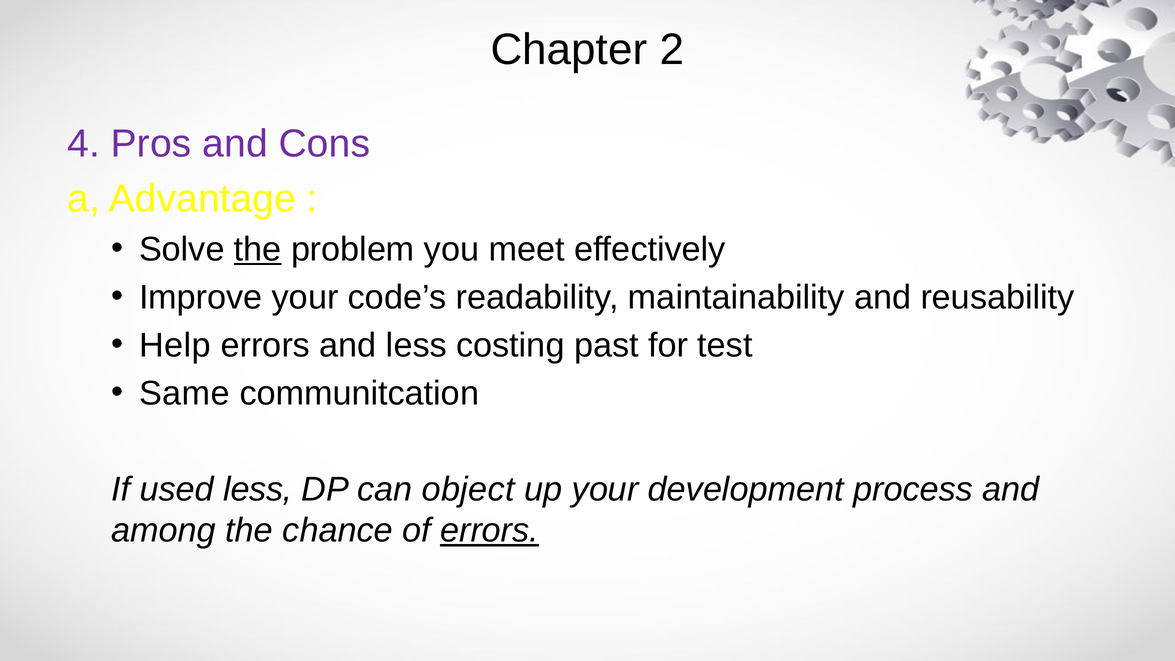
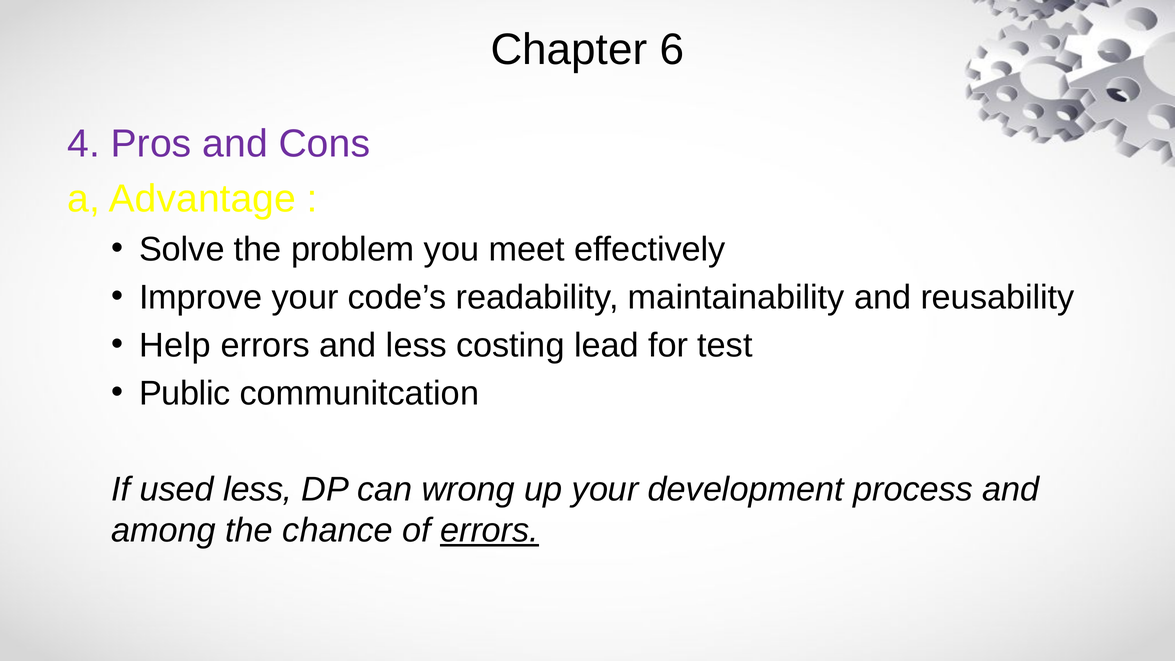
2: 2 -> 6
the at (258, 249) underline: present -> none
past: past -> lead
Same: Same -> Public
object: object -> wrong
